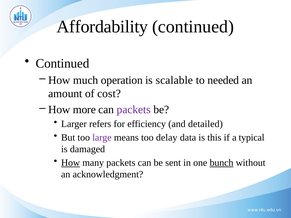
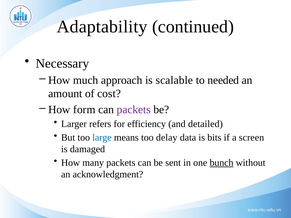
Affordability: Affordability -> Adaptability
Continued at (62, 63): Continued -> Necessary
operation: operation -> approach
more: more -> form
large colour: purple -> blue
this: this -> bits
typical: typical -> screen
How at (71, 163) underline: present -> none
